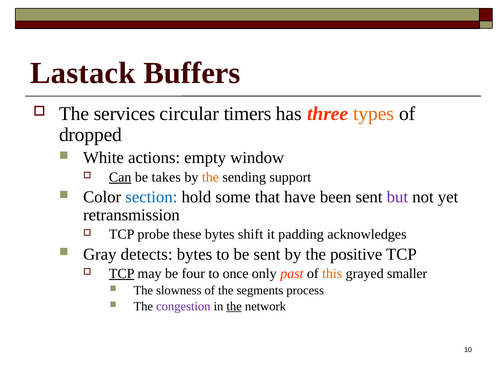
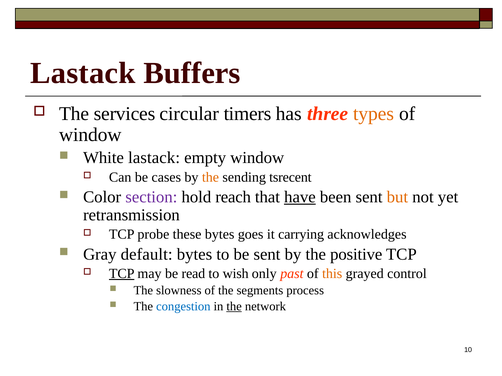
dropped at (90, 135): dropped -> window
White actions: actions -> lastack
Can underline: present -> none
takes: takes -> cases
support: support -> tsrecent
section colour: blue -> purple
some: some -> reach
have underline: none -> present
but colour: purple -> orange
shift: shift -> goes
padding: padding -> carrying
detects: detects -> default
four: four -> read
once: once -> wish
smaller: smaller -> control
congestion colour: purple -> blue
